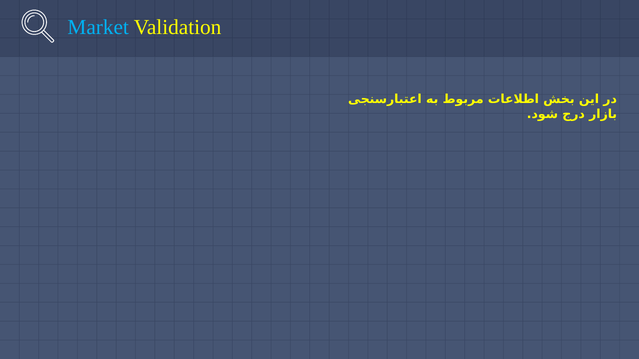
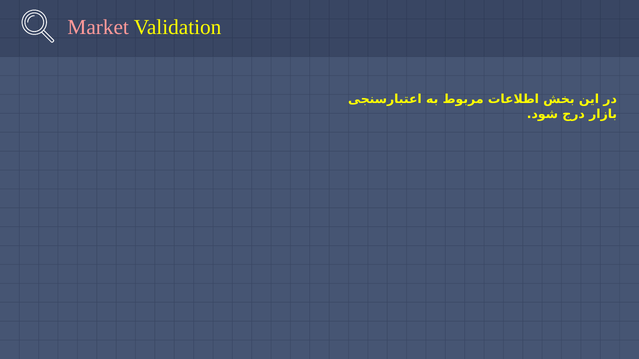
Market colour: light blue -> pink
